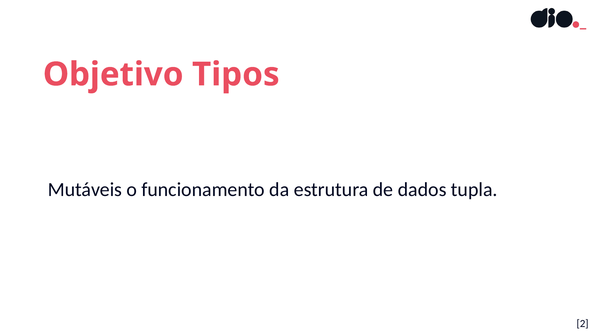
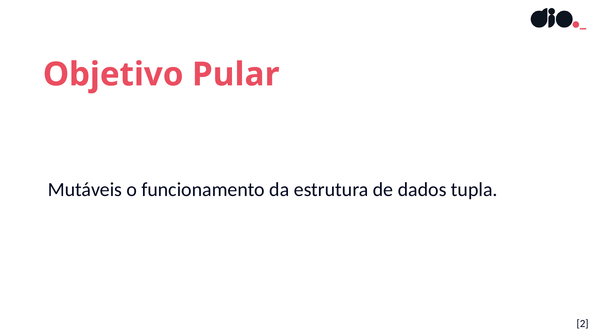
Tipos: Tipos -> Pular
